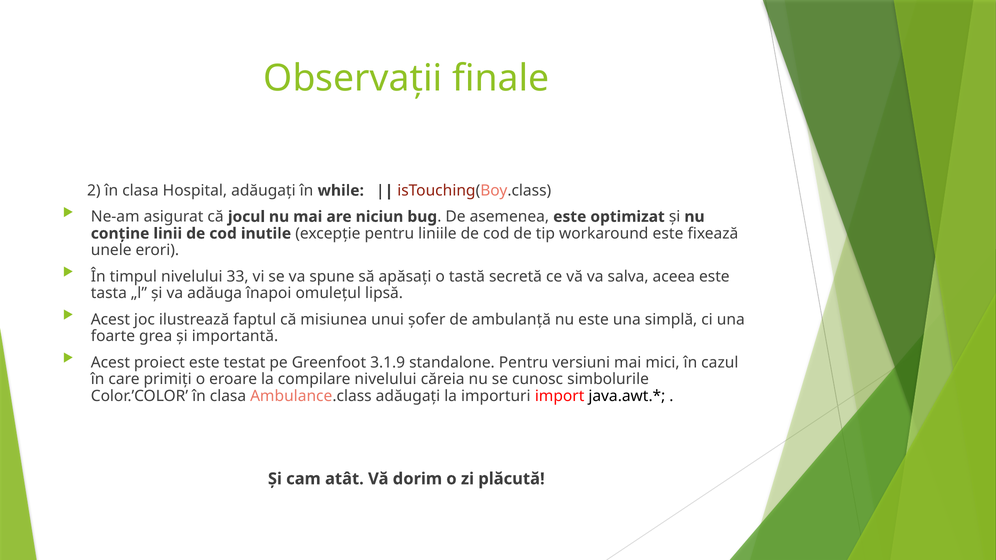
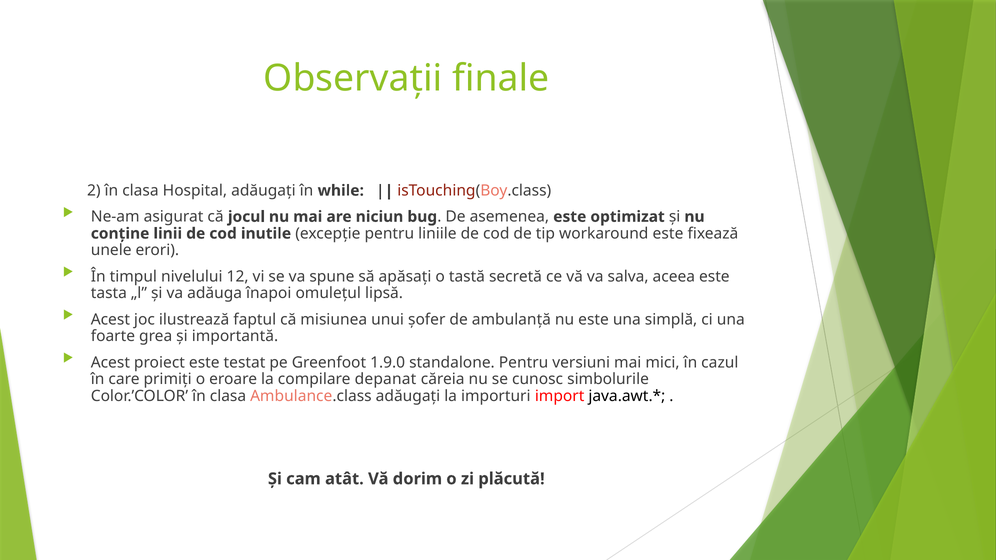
33: 33 -> 12
3.1.9: 3.1.9 -> 1.9.0
compilare nivelului: nivelului -> depanat
